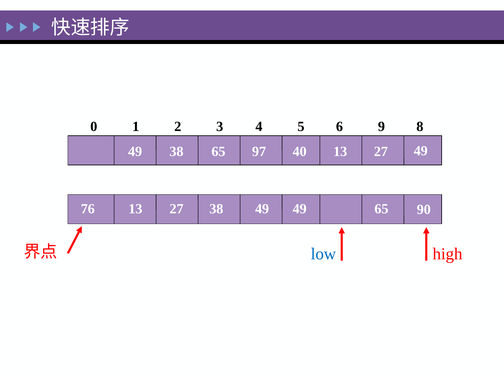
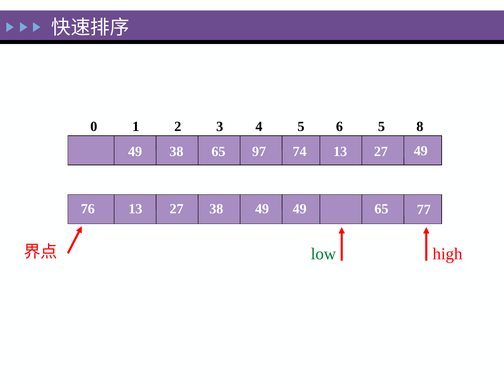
6 9: 9 -> 5
40: 40 -> 74
90: 90 -> 77
low colour: blue -> green
